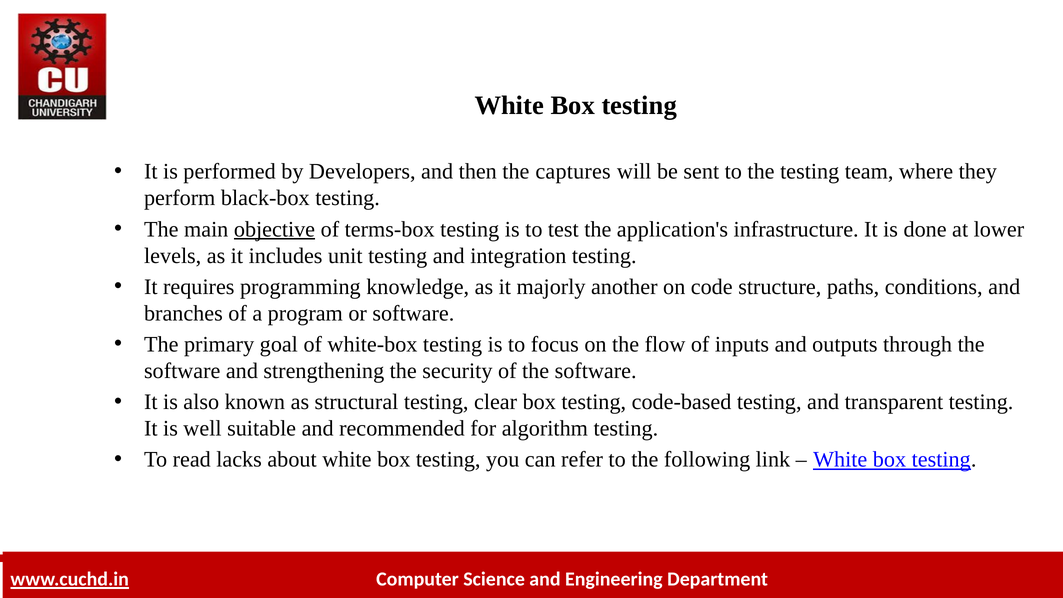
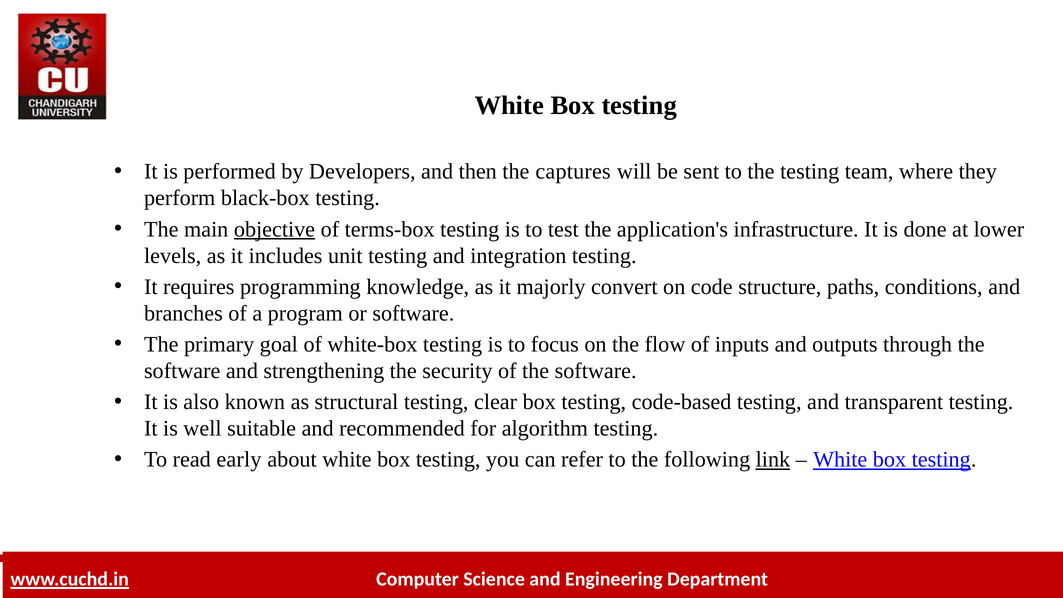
another: another -> convert
lacks: lacks -> early
link underline: none -> present
